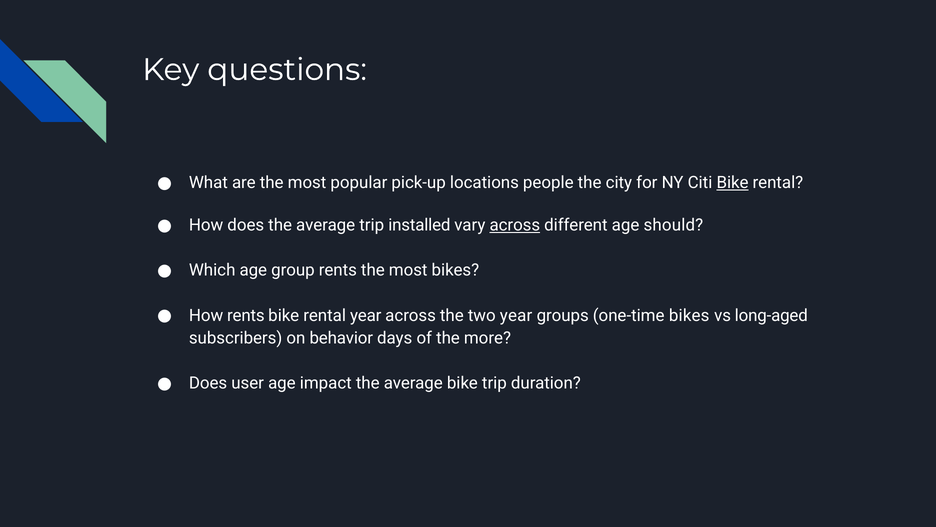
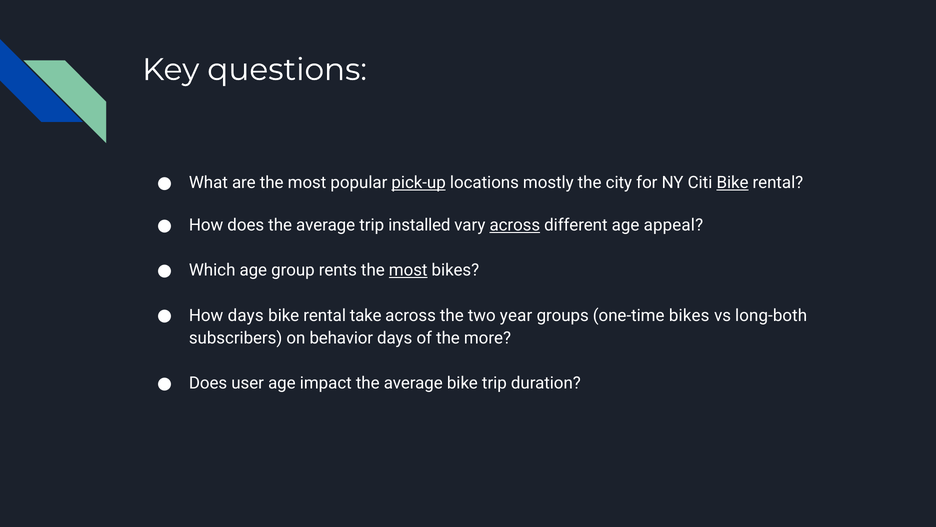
pick-up underline: none -> present
people: people -> mostly
should: should -> appeal
most at (408, 270) underline: none -> present
How rents: rents -> days
rental year: year -> take
long-aged: long-aged -> long-both
